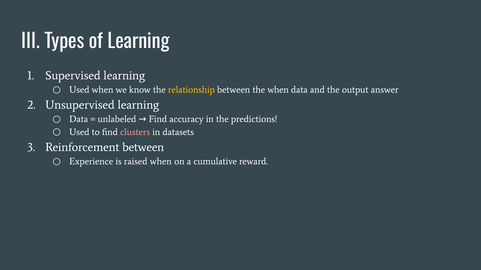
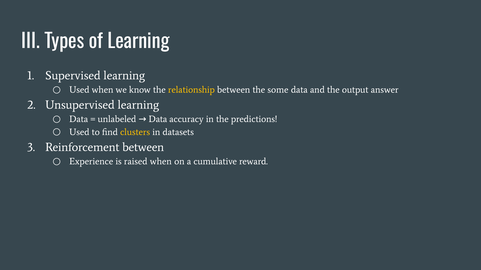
the when: when -> some
unlabeled Find: Find -> Data
clusters colour: pink -> yellow
